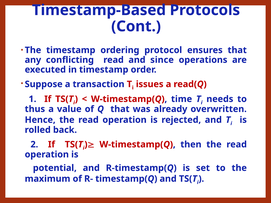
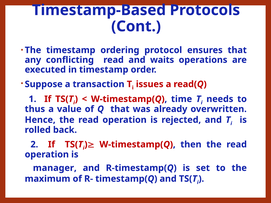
since: since -> waits
potential: potential -> manager
